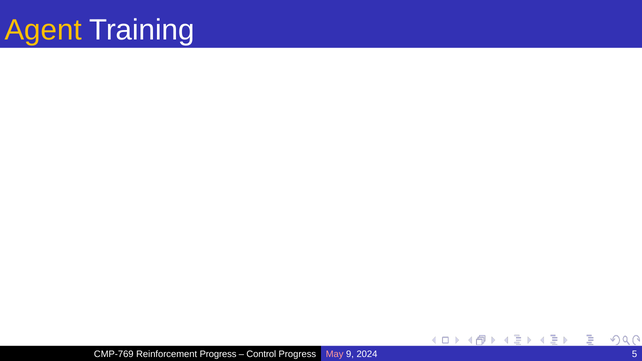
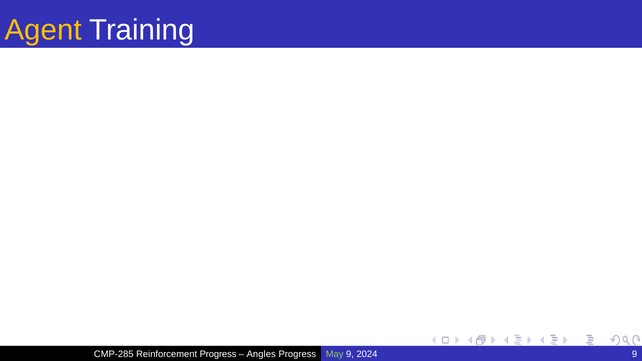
CMP-769: CMP-769 -> CMP-285
Control: Control -> Angles
May colour: pink -> light green
Progress 5: 5 -> 9
